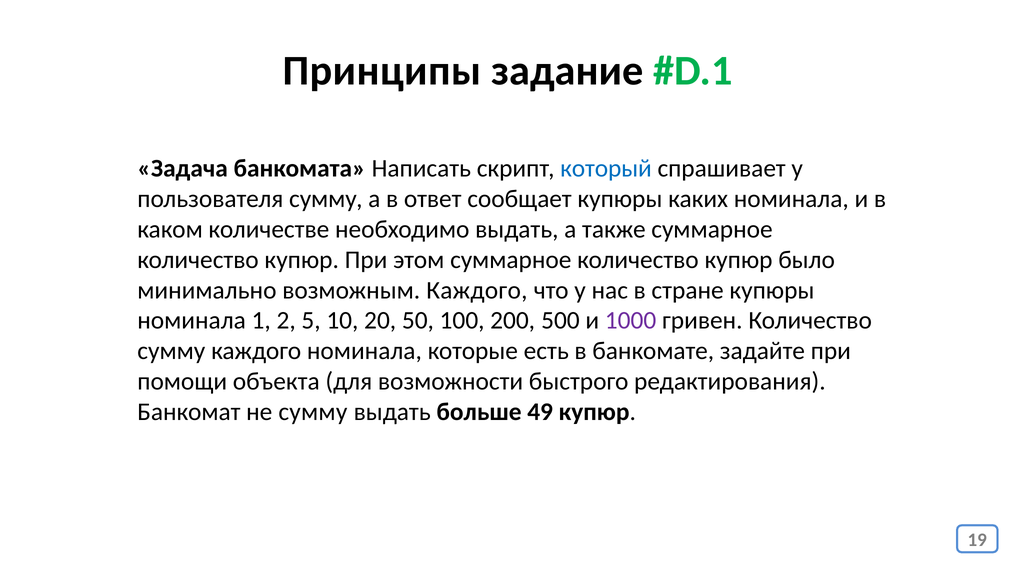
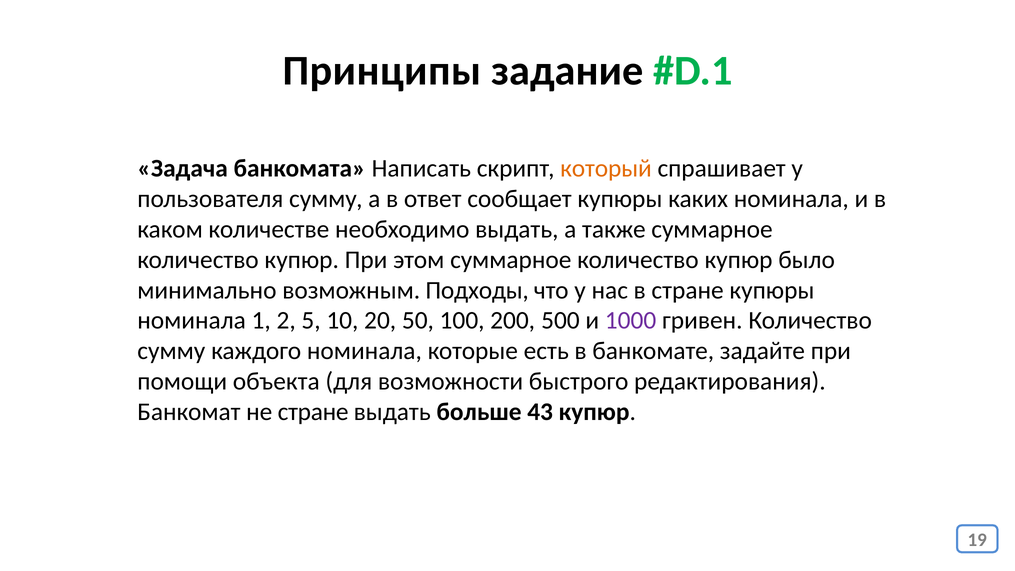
который colour: blue -> orange
возможным Каждого: Каждого -> Подходы
не сумму: сумму -> стране
49: 49 -> 43
